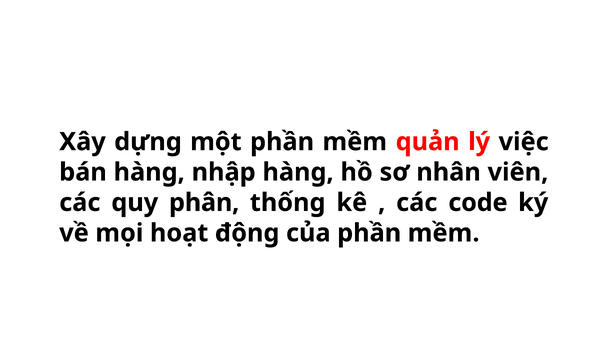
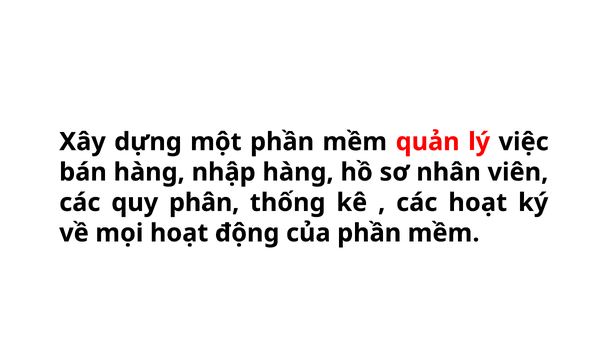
các code: code -> hoạt
